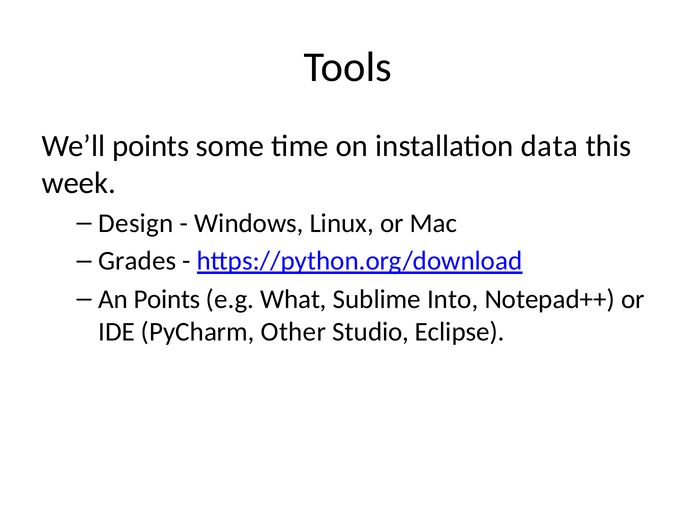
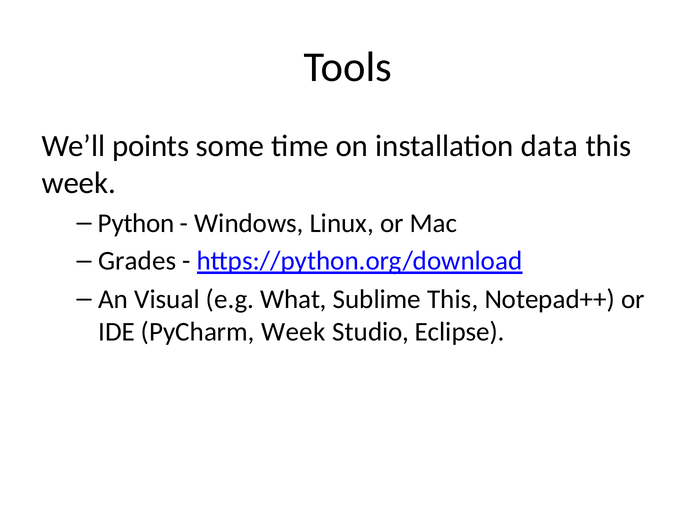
Design: Design -> Python
An Points: Points -> Visual
Sublime Into: Into -> This
PyCharm Other: Other -> Week
